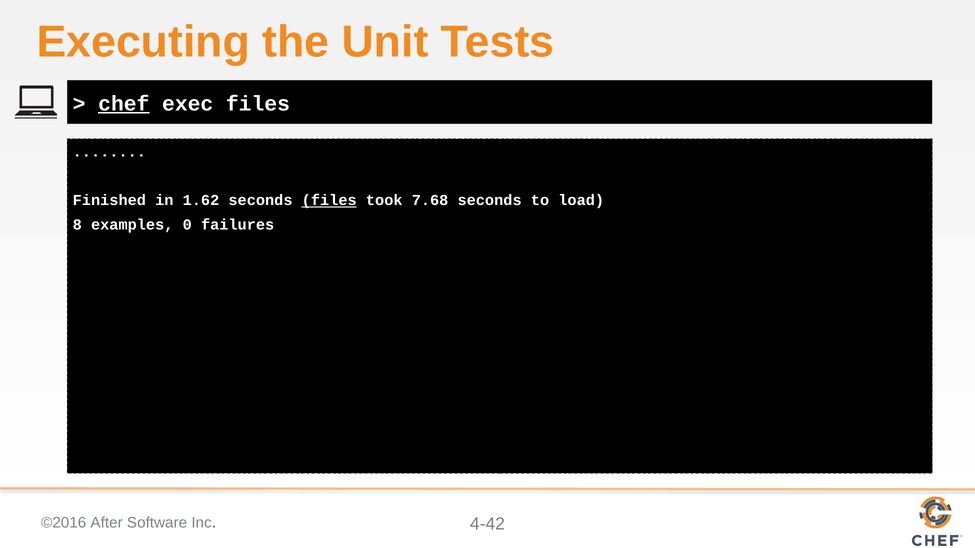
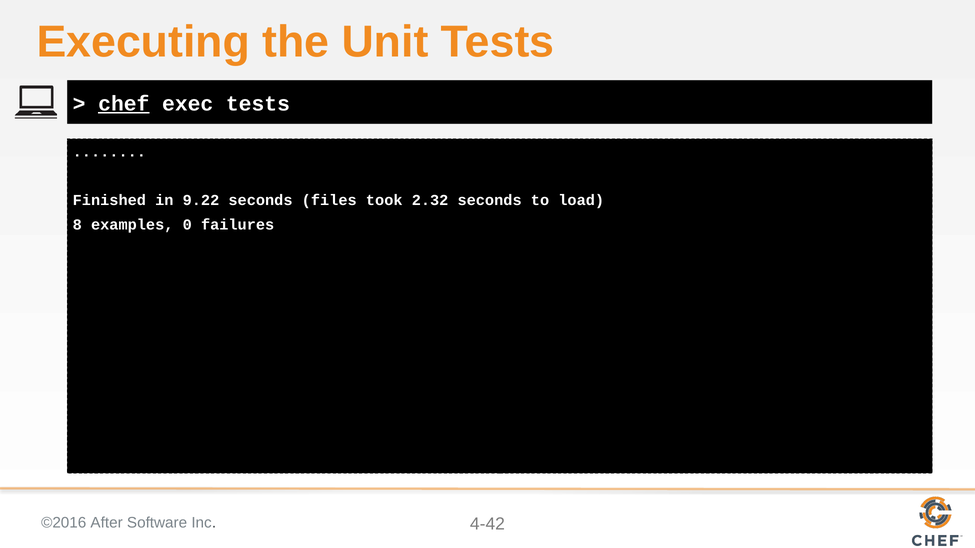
exec files: files -> tests
1.62: 1.62 -> 9.22
files at (329, 201) underline: present -> none
7.68: 7.68 -> 2.32
